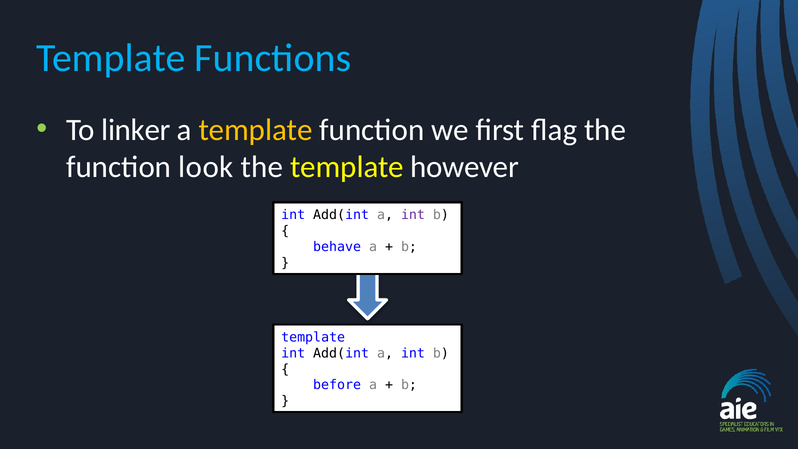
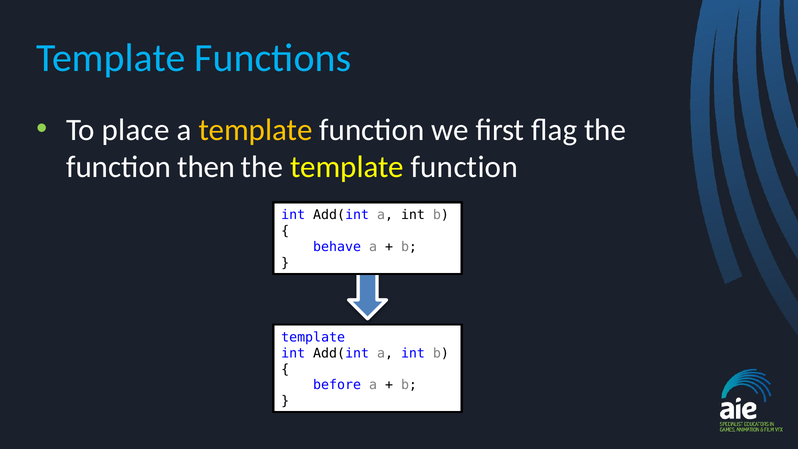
linker: linker -> place
look: look -> then
the template however: however -> function
int at (413, 215) colour: purple -> black
